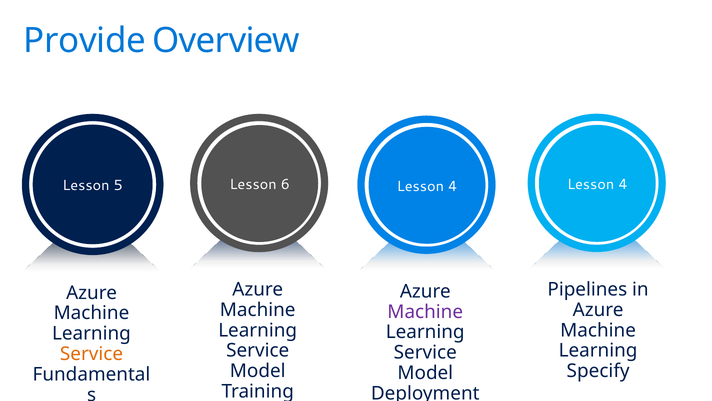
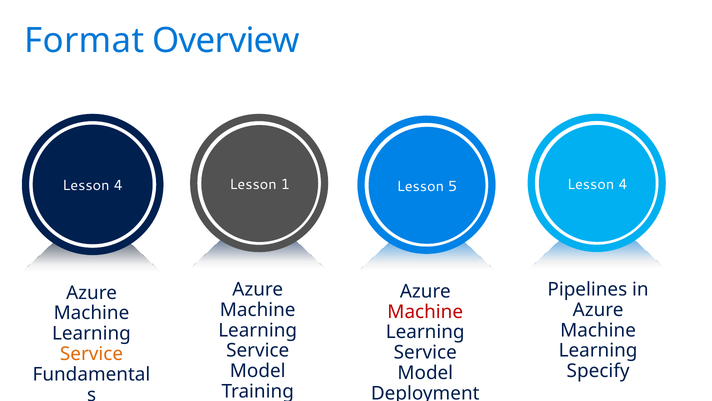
Provide: Provide -> Format
6: 6 -> 1
5 at (118, 185): 5 -> 4
4 at (453, 186): 4 -> 5
Machine at (425, 311) colour: purple -> red
